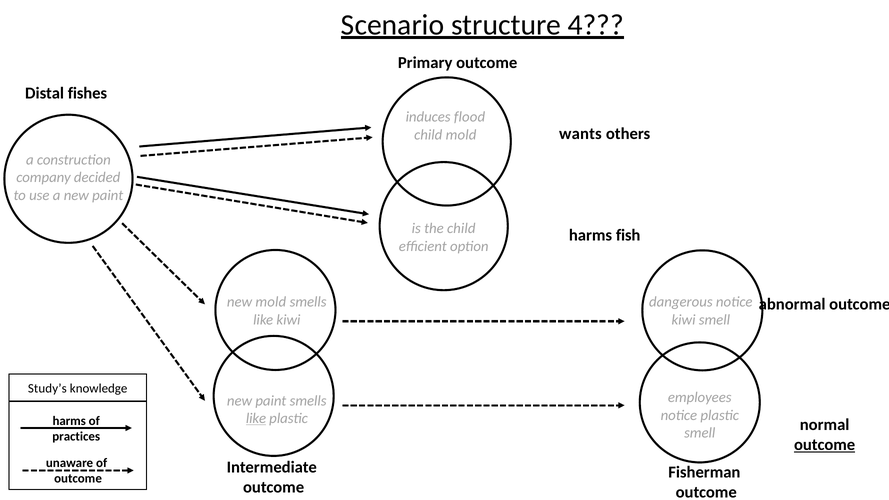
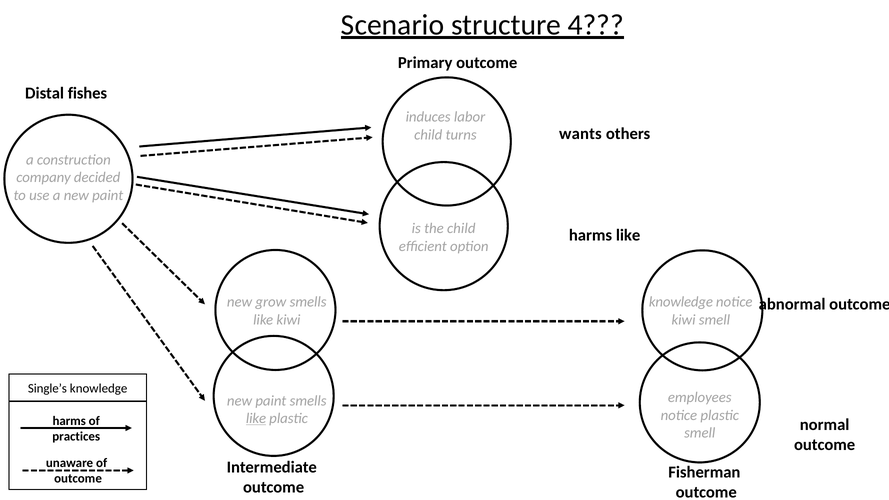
flood: flood -> labor
child mold: mold -> turns
harms fish: fish -> like
dangerous at (681, 302): dangerous -> knowledge
new mold: mold -> grow
Study’s: Study’s -> Single’s
outcome at (825, 445) underline: present -> none
